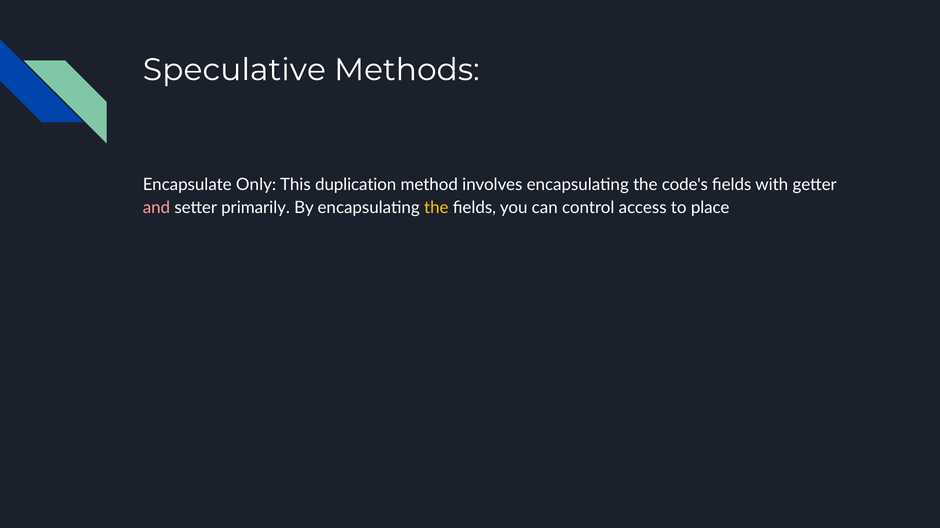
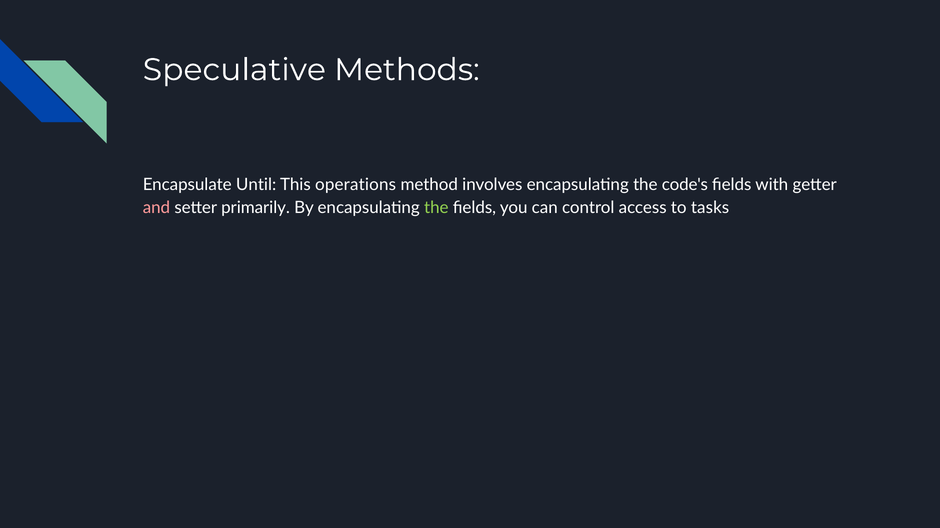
Only: Only -> Until
duplication: duplication -> operations
the at (436, 208) colour: yellow -> light green
place: place -> tasks
